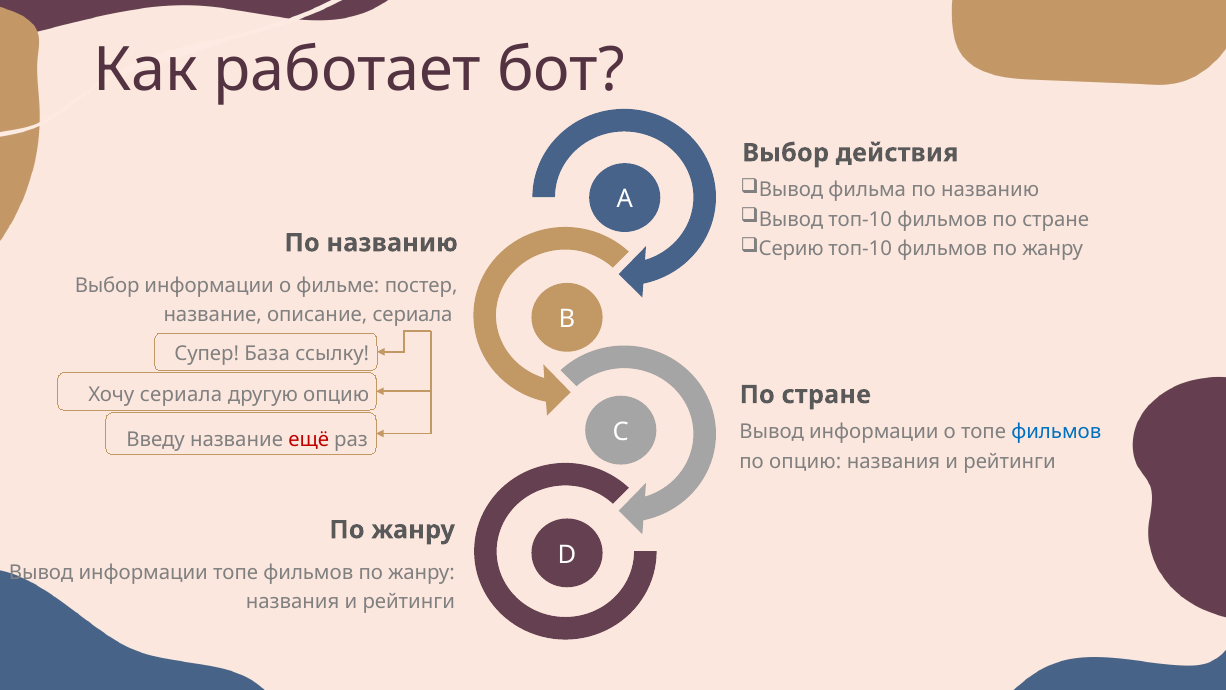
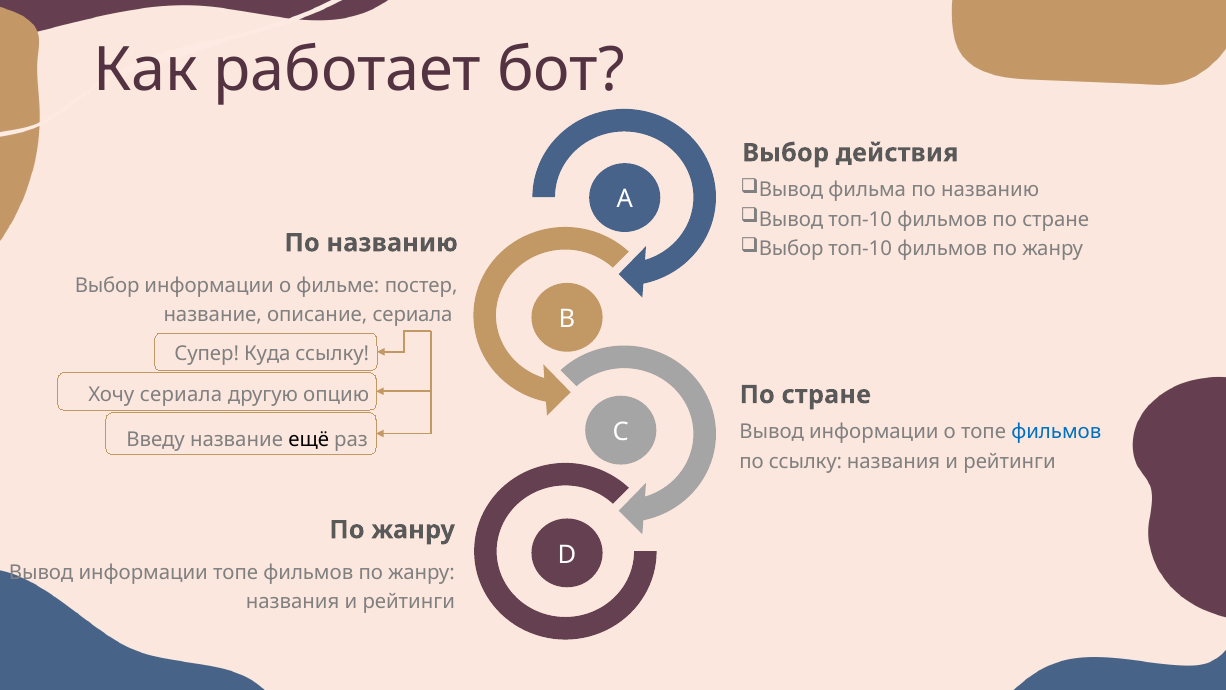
Серию at (791, 249): Серию -> Выбор
База: База -> Куда
ещё colour: red -> black
по опцию: опцию -> ссылку
